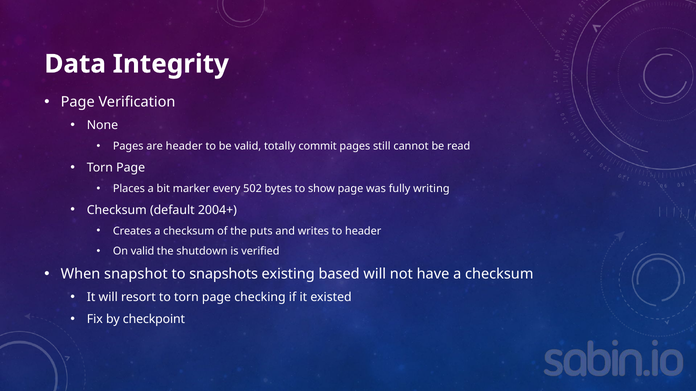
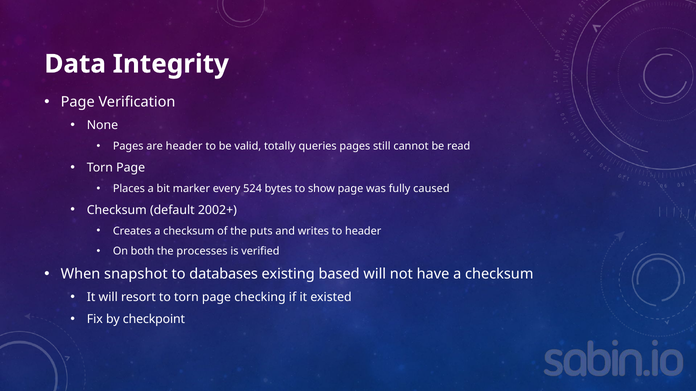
commit: commit -> queries
502: 502 -> 524
writing: writing -> caused
2004+: 2004+ -> 2002+
On valid: valid -> both
shutdown: shutdown -> processes
snapshots: snapshots -> databases
